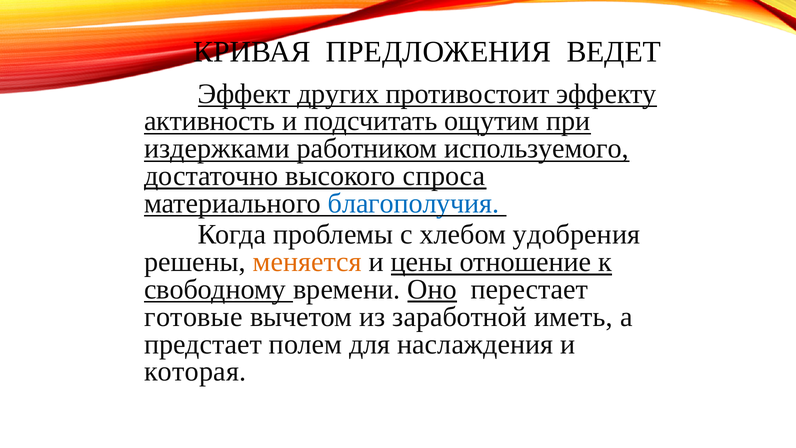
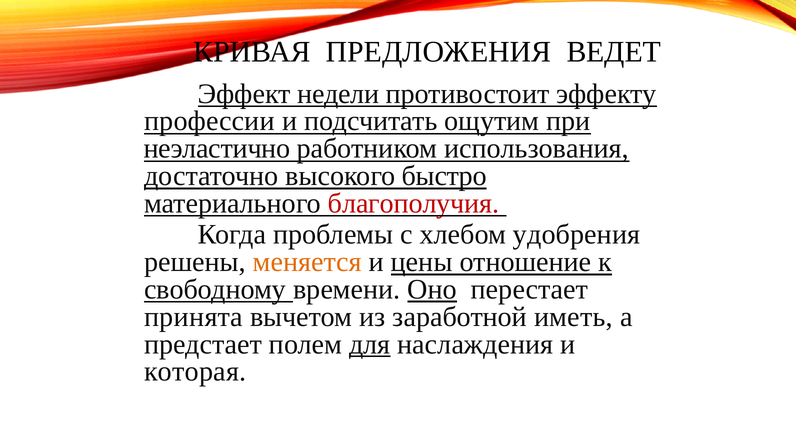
других: других -> недели
активность: активность -> профессии
издержками: издержками -> неэластично
используемого: используемого -> использования
спроса: спроса -> быстро
благополучия colour: blue -> red
готовые: готовые -> принята
для underline: none -> present
